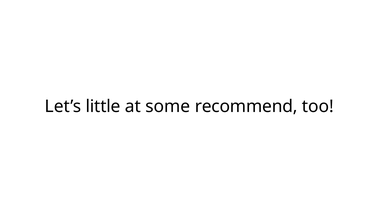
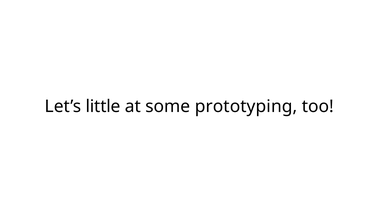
recommend: recommend -> prototyping
